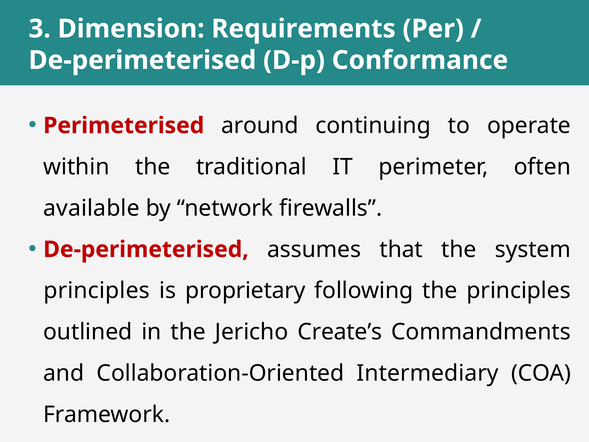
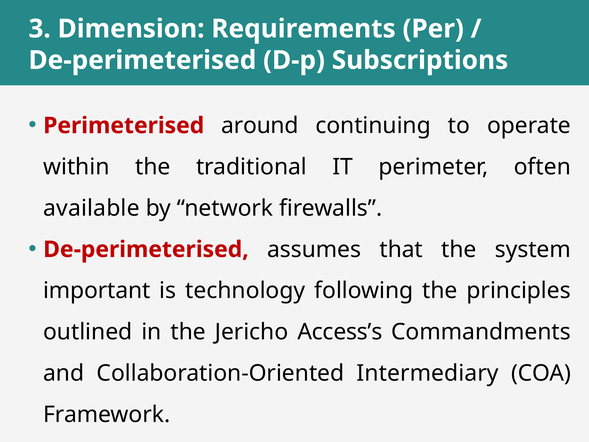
Conformance: Conformance -> Subscriptions
principles at (97, 291): principles -> important
proprietary: proprietary -> technology
Create’s: Create’s -> Access’s
